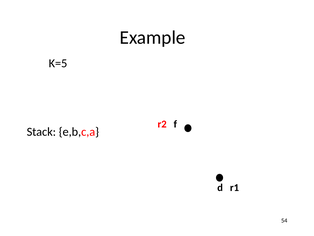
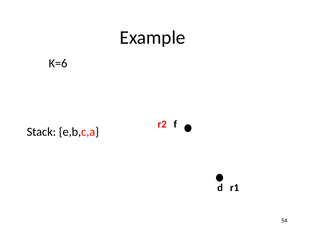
K=5: K=5 -> K=6
